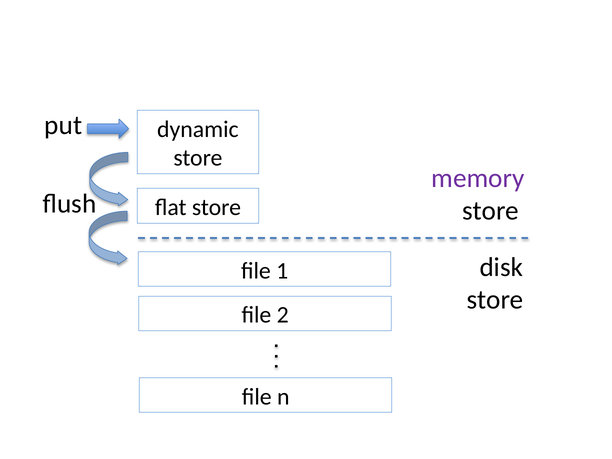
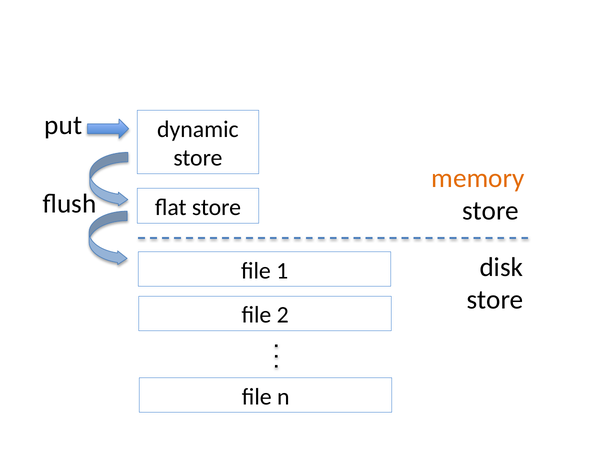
memory colour: purple -> orange
